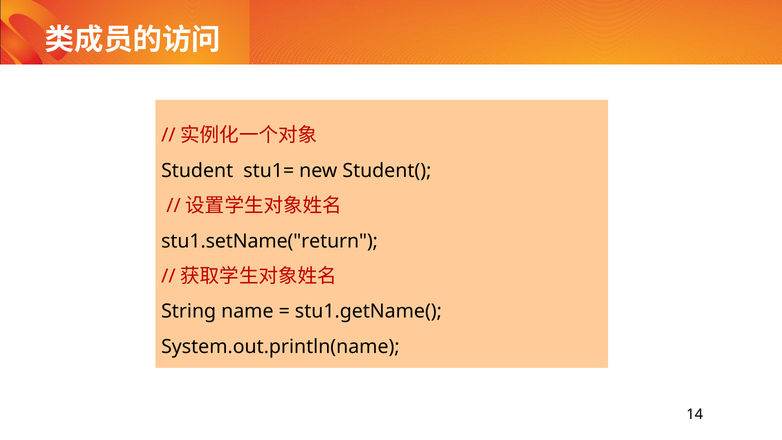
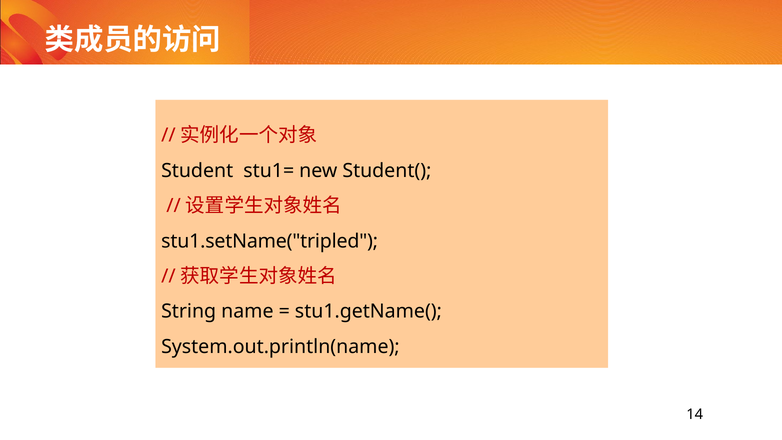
stu1.setName("return: stu1.setName("return -> stu1.setName("tripled
